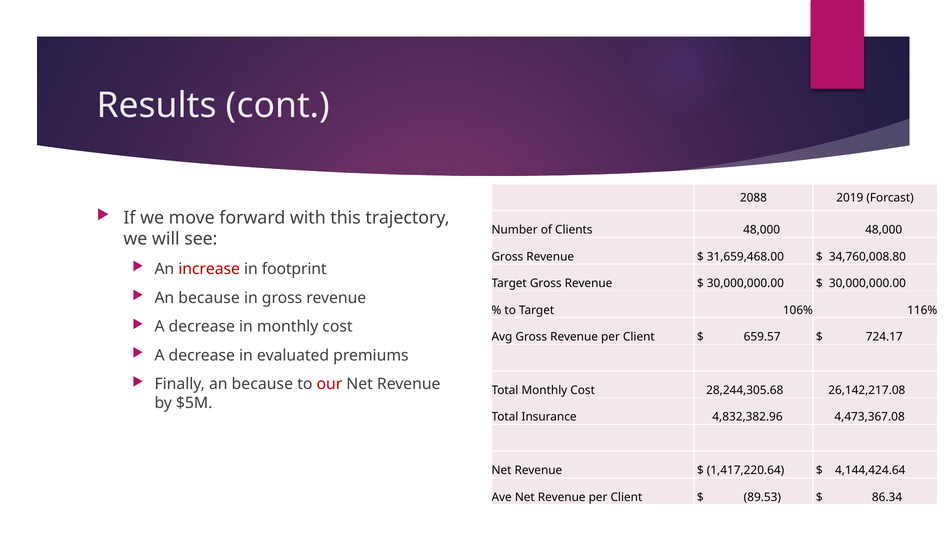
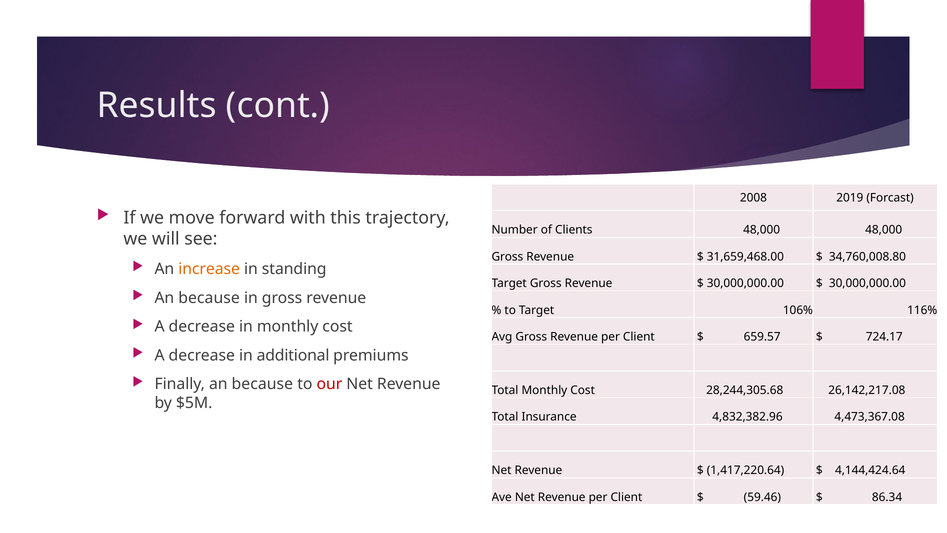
2088: 2088 -> 2008
increase colour: red -> orange
footprint: footprint -> standing
evaluated: evaluated -> additional
89.53: 89.53 -> 59.46
